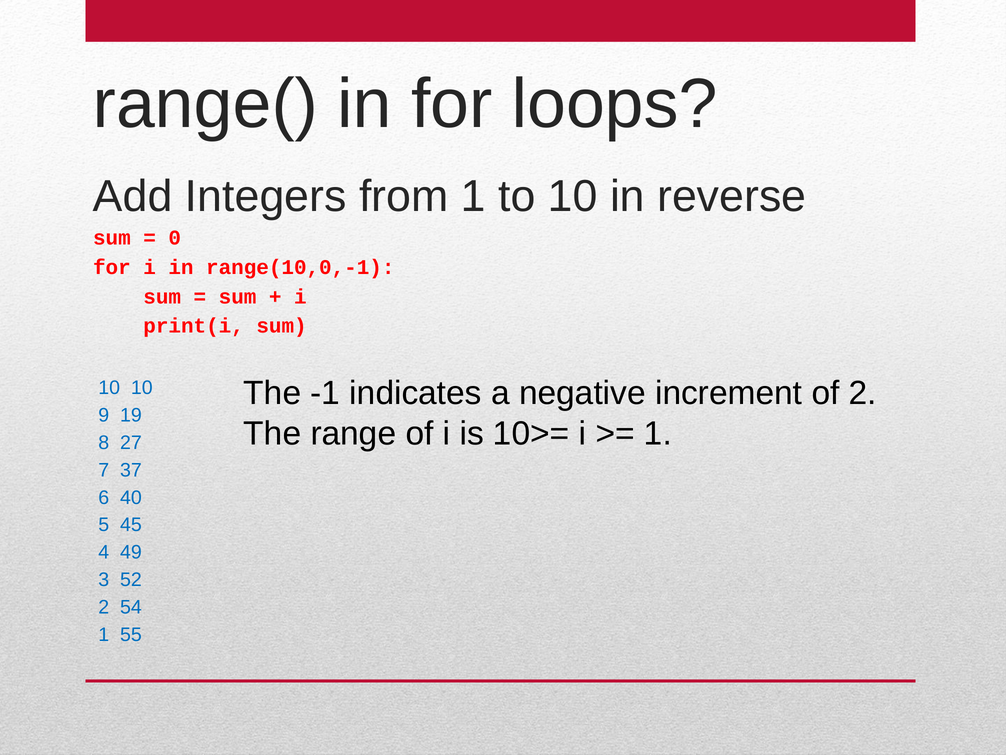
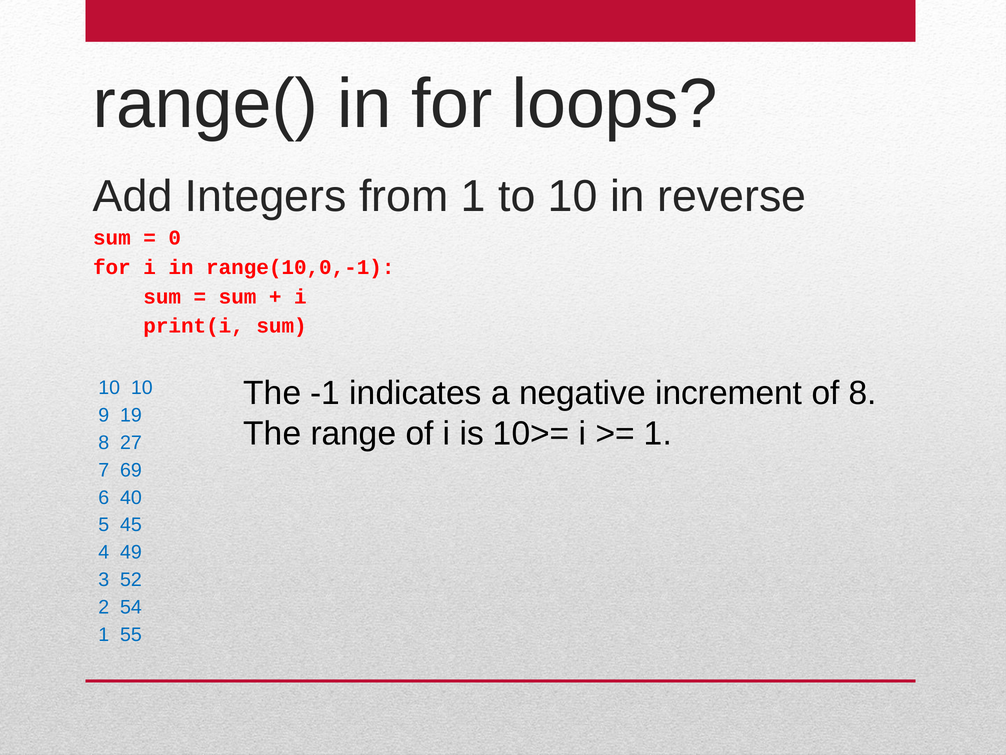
of 2: 2 -> 8
37: 37 -> 69
